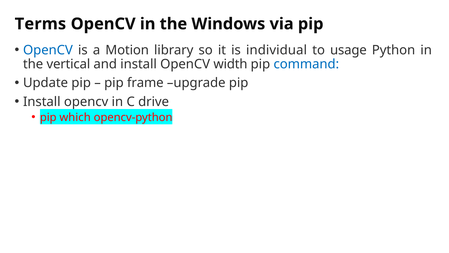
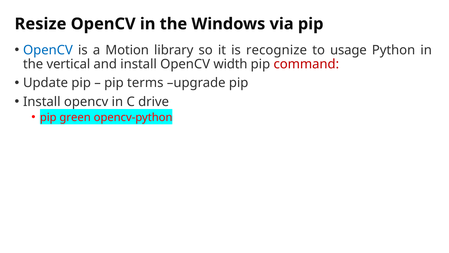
Terms: Terms -> Resize
individual: individual -> recognize
command colour: blue -> red
frame: frame -> terms
which: which -> green
